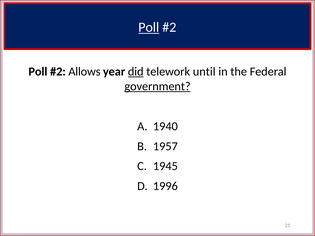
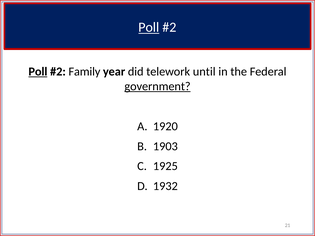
Poll at (38, 72) underline: none -> present
Allows: Allows -> Family
did underline: present -> none
1940: 1940 -> 1920
1957: 1957 -> 1903
1945: 1945 -> 1925
1996: 1996 -> 1932
